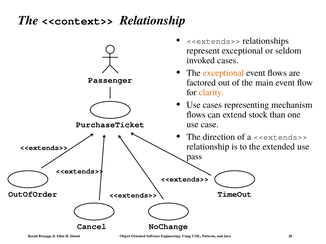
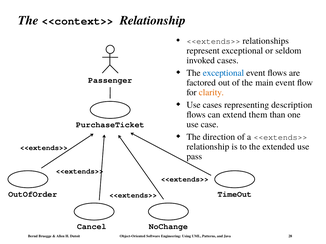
exceptional at (223, 73) colour: orange -> blue
mechanism: mechanism -> description
stock: stock -> them
